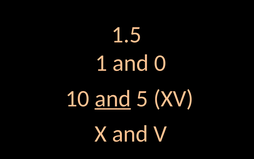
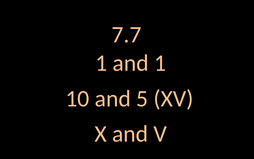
1.5: 1.5 -> 7.7
and 0: 0 -> 1
and at (113, 99) underline: present -> none
